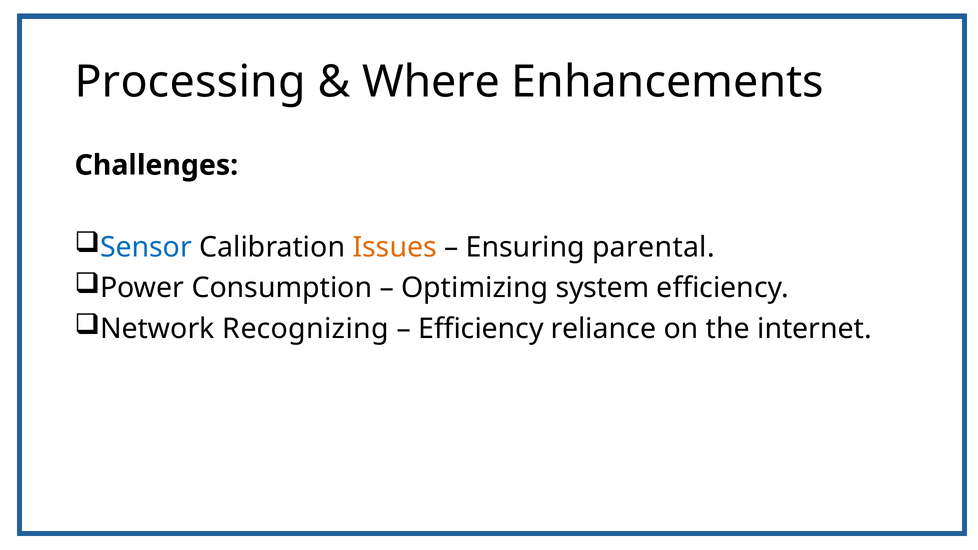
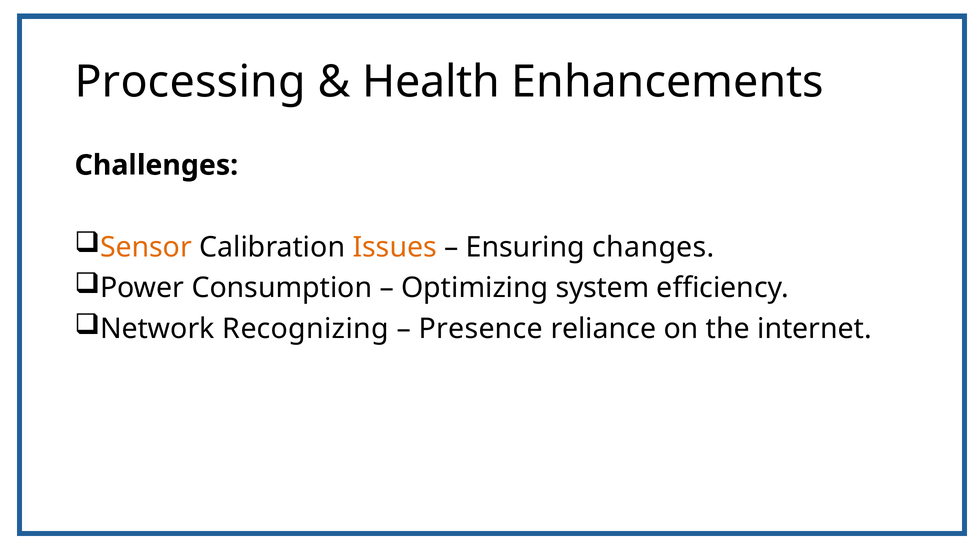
Where: Where -> Health
Sensor colour: blue -> orange
parental: parental -> changes
Efficiency at (481, 329): Efficiency -> Presence
